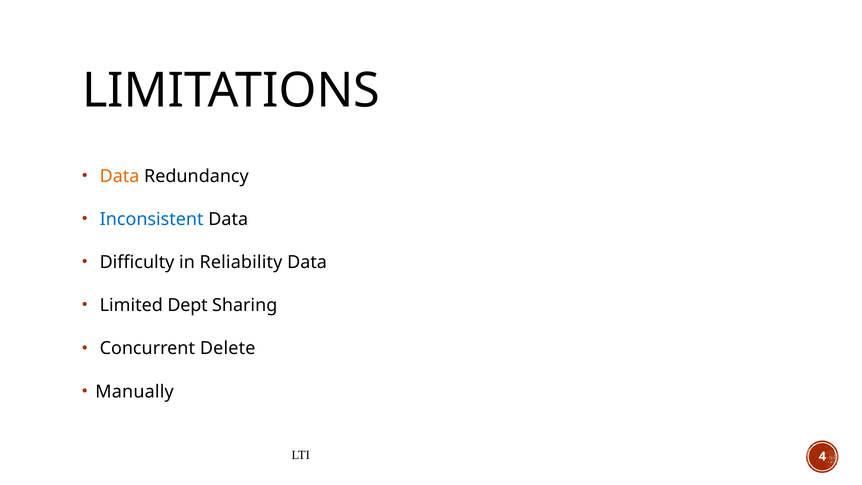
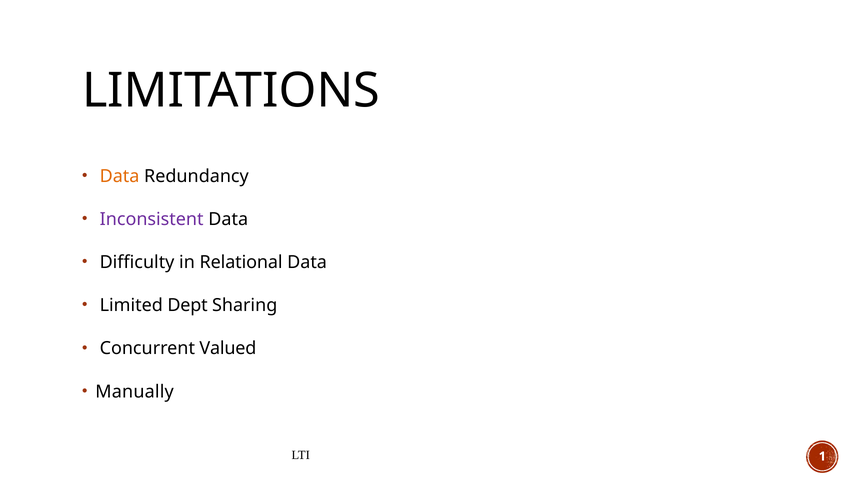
Inconsistent colour: blue -> purple
Reliability: Reliability -> Relational
Delete: Delete -> Valued
4: 4 -> 1
